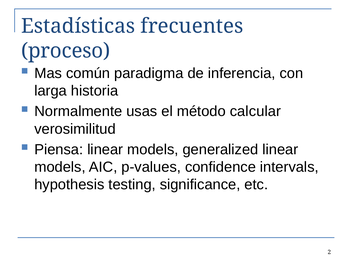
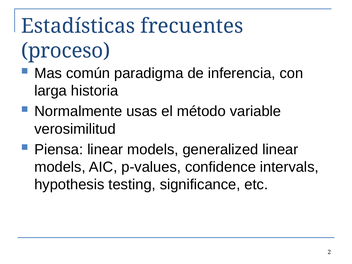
calcular: calcular -> variable
